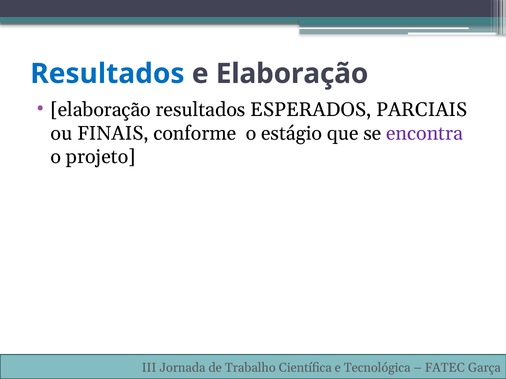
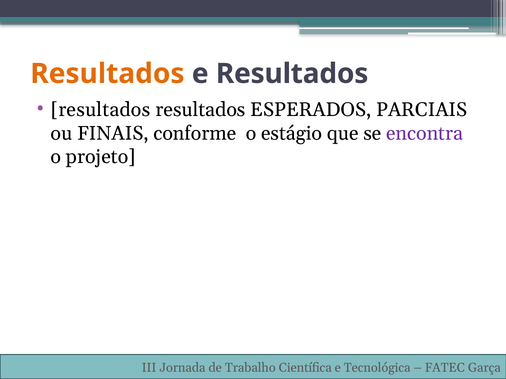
Resultados at (107, 74) colour: blue -> orange
e Elaboração: Elaboração -> Resultados
elaboração at (101, 110): elaboração -> resultados
